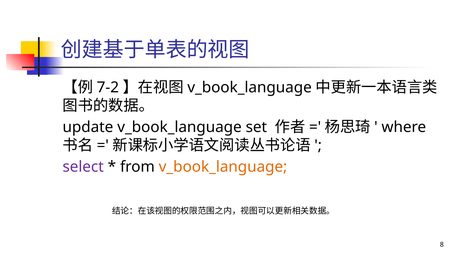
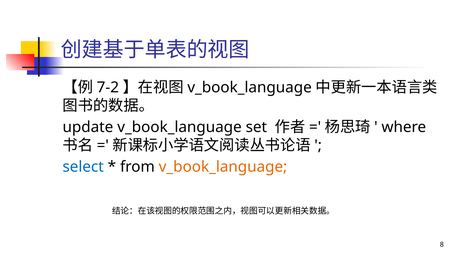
select colour: purple -> blue
